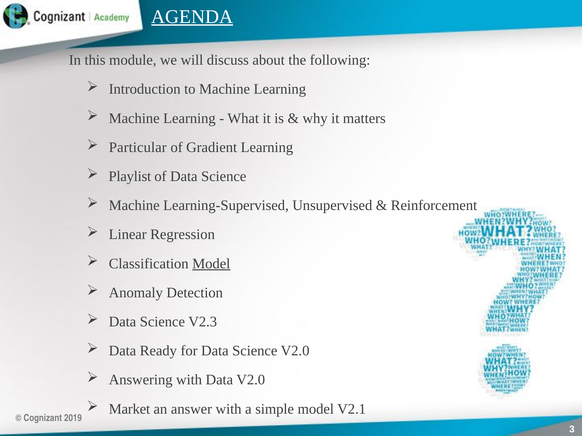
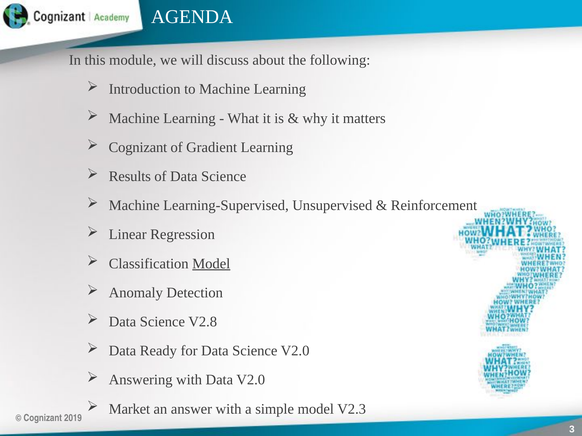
AGENDA underline: present -> none
Particular at (138, 147): Particular -> Cognizant
Playlist: Playlist -> Results
V2.3: V2.3 -> V2.8
V2.1: V2.1 -> V2.3
